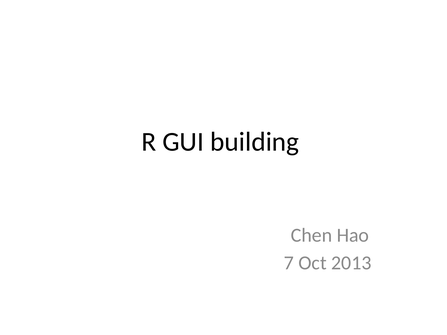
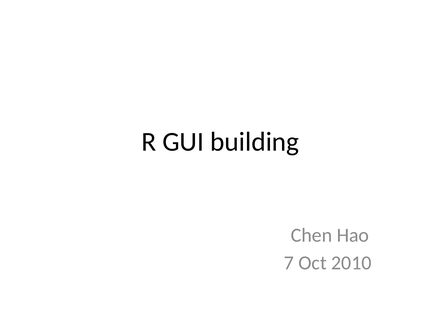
2013: 2013 -> 2010
